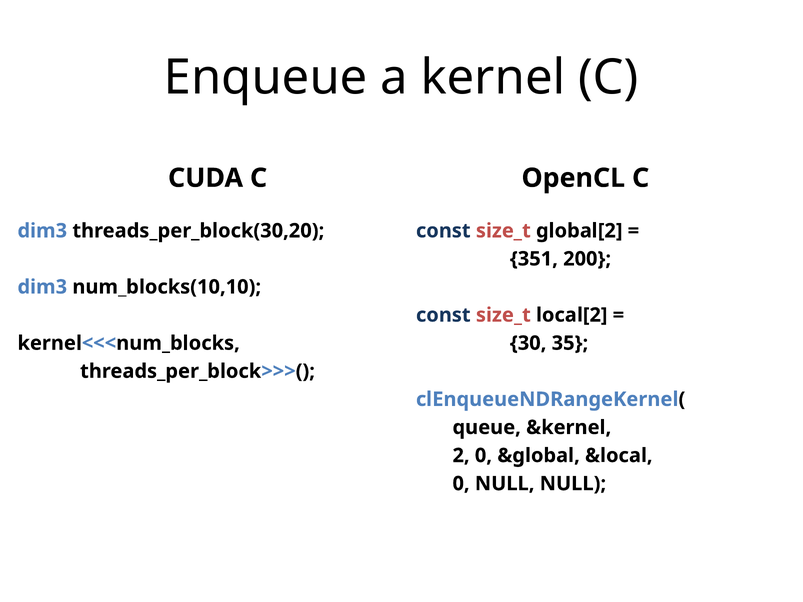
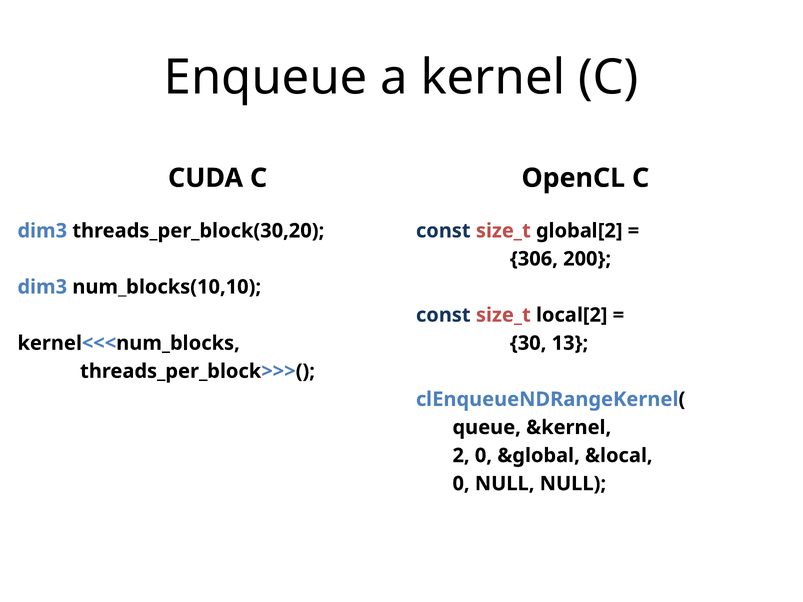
351: 351 -> 306
35: 35 -> 13
